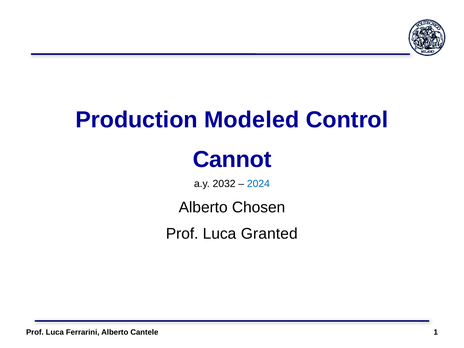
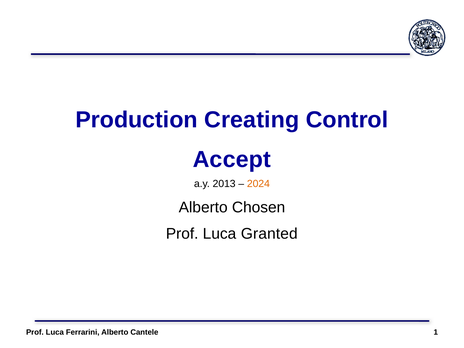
Modeled: Modeled -> Creating
Cannot: Cannot -> Accept
2032: 2032 -> 2013
2024 colour: blue -> orange
